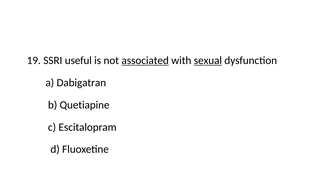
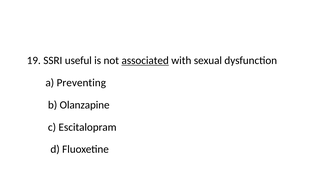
sexual underline: present -> none
Dabigatran: Dabigatran -> Preventing
Quetiapine: Quetiapine -> Olanzapine
